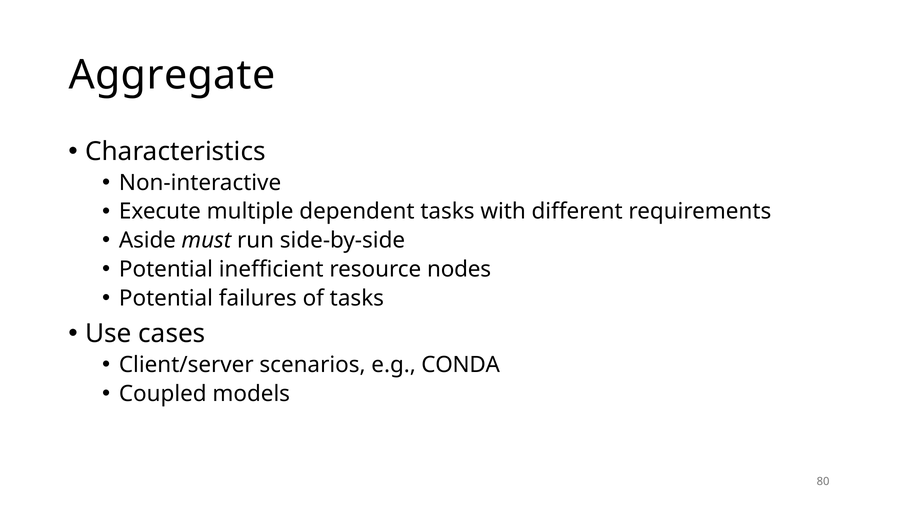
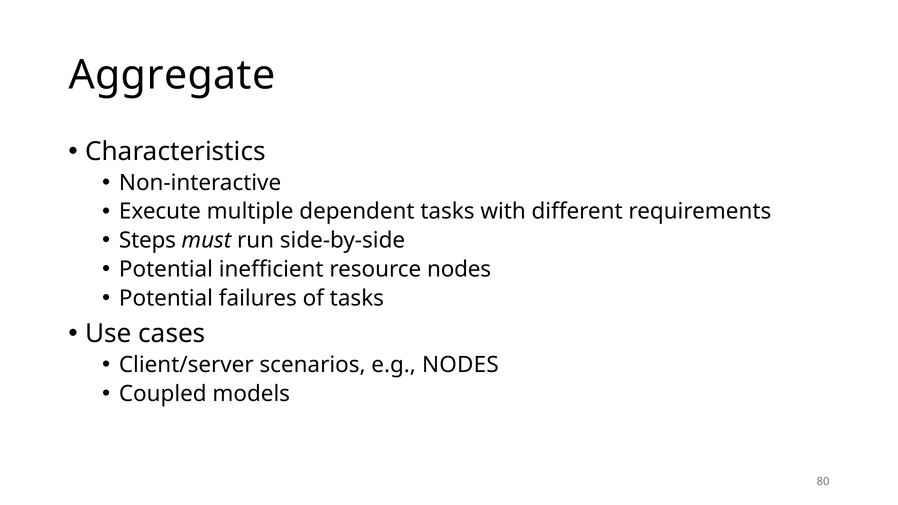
Aside: Aside -> Steps
e.g CONDA: CONDA -> NODES
